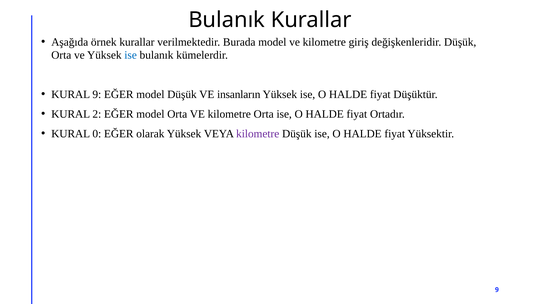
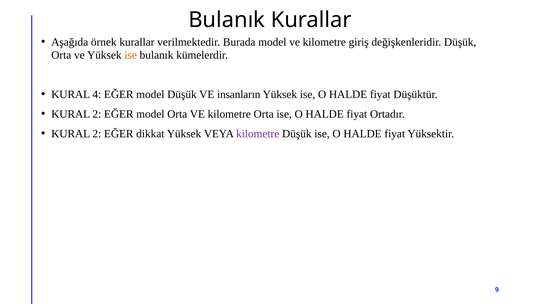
ise at (131, 55) colour: blue -> orange
KURAL 9: 9 -> 4
0 at (97, 134): 0 -> 2
olarak: olarak -> dikkat
